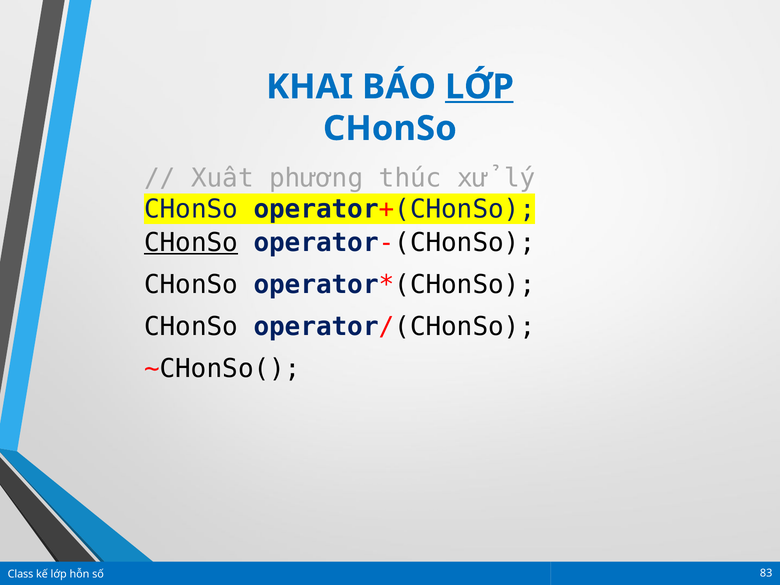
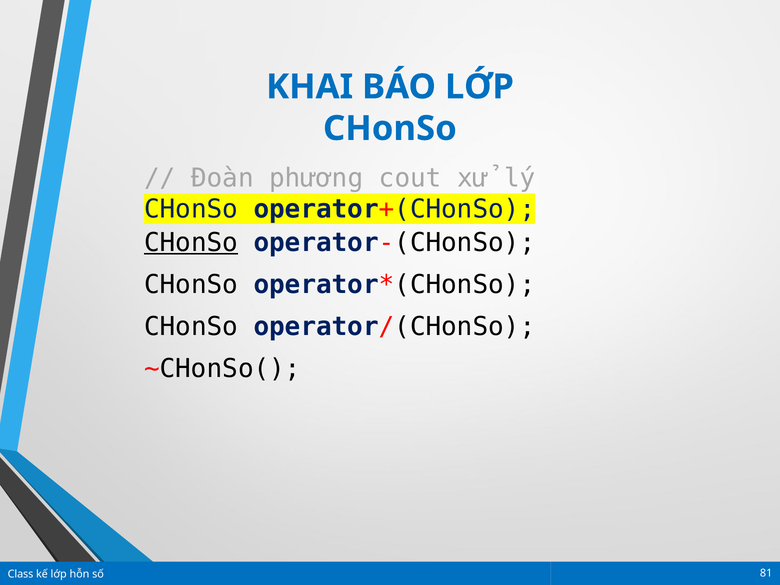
LỚP at (479, 87) underline: present -> none
Xuất: Xuất -> Đoàn
thúc: thúc -> cout
83: 83 -> 81
